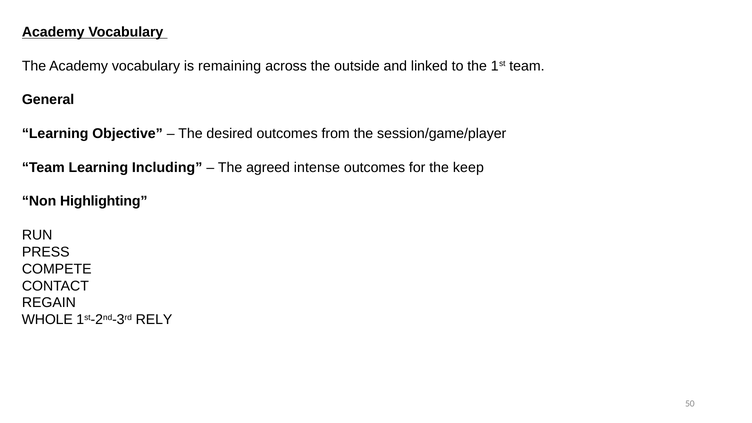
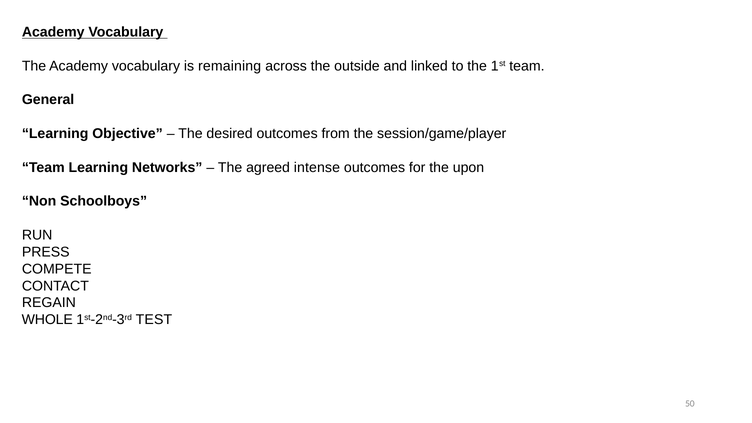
Including: Including -> Networks
keep: keep -> upon
Highlighting: Highlighting -> Schoolboys
RELY: RELY -> TEST
